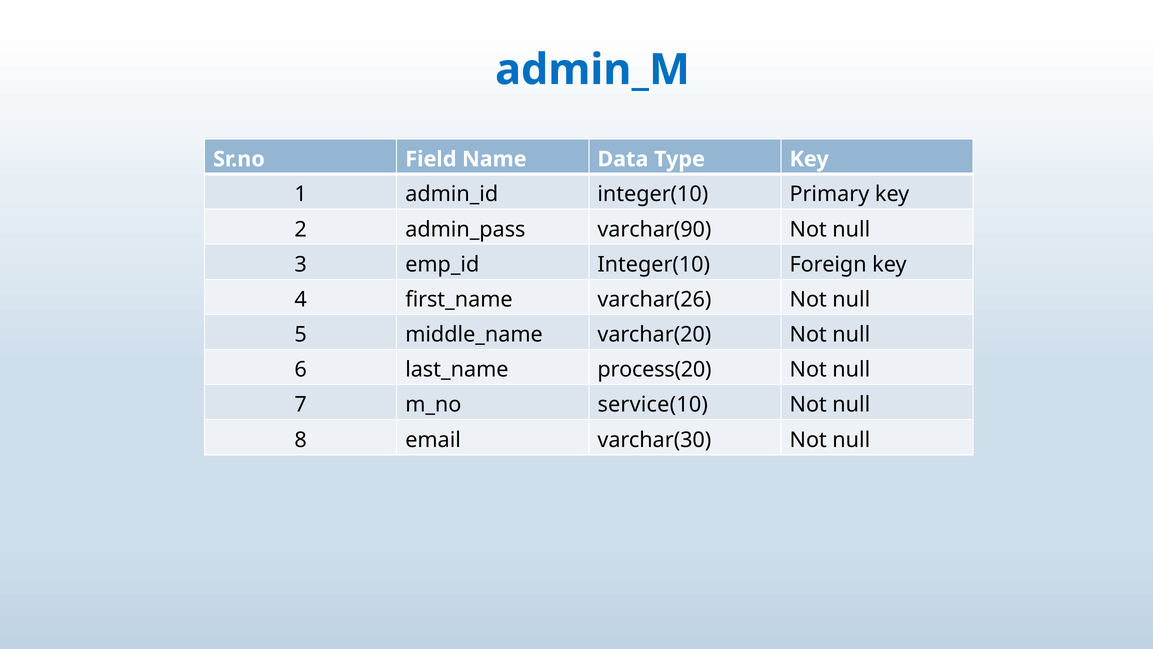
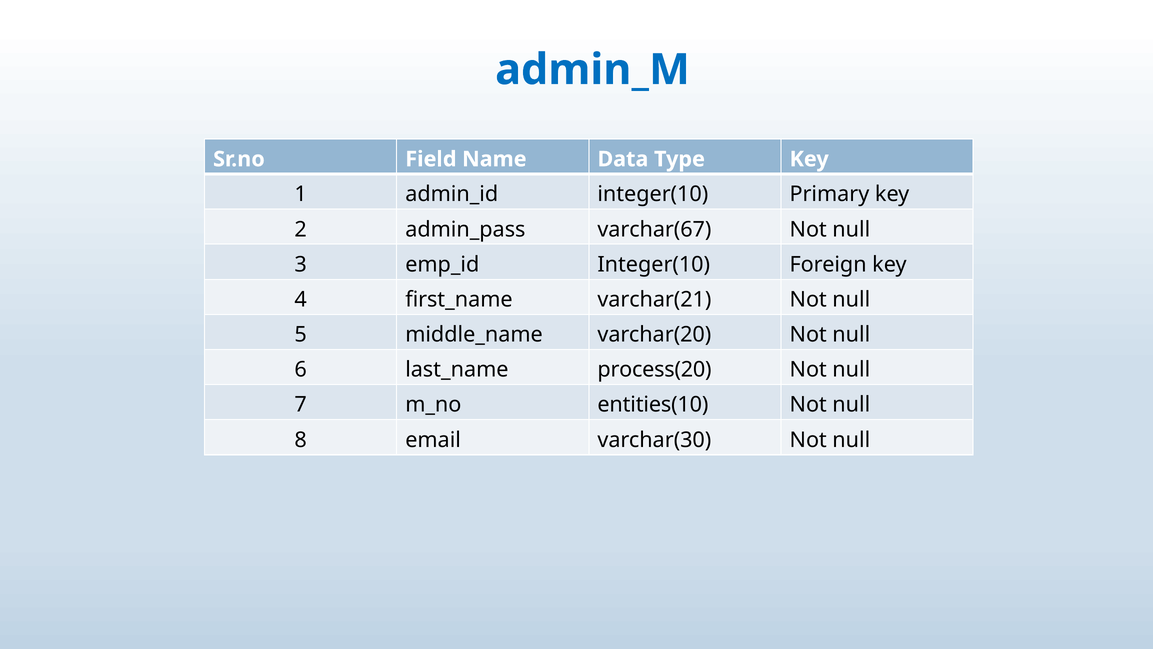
varchar(90: varchar(90 -> varchar(67
varchar(26: varchar(26 -> varchar(21
service(10: service(10 -> entities(10
